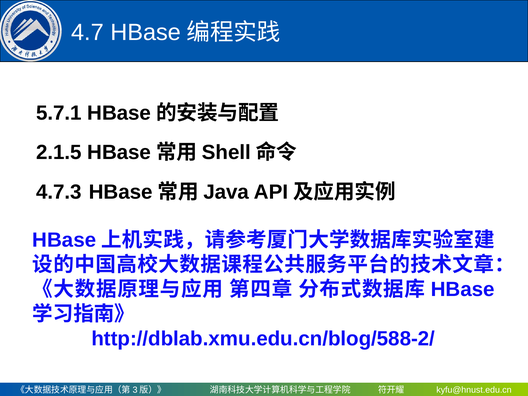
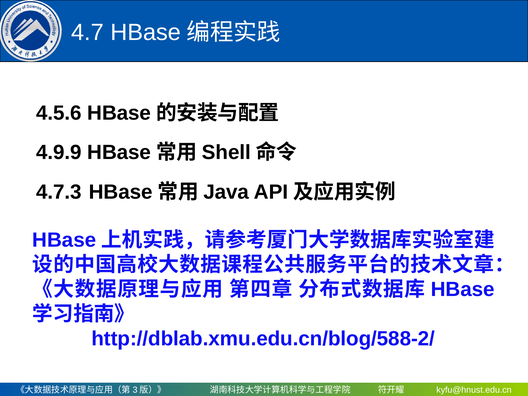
5.7.1: 5.7.1 -> 4.5.6
2.1.5: 2.1.5 -> 4.9.9
